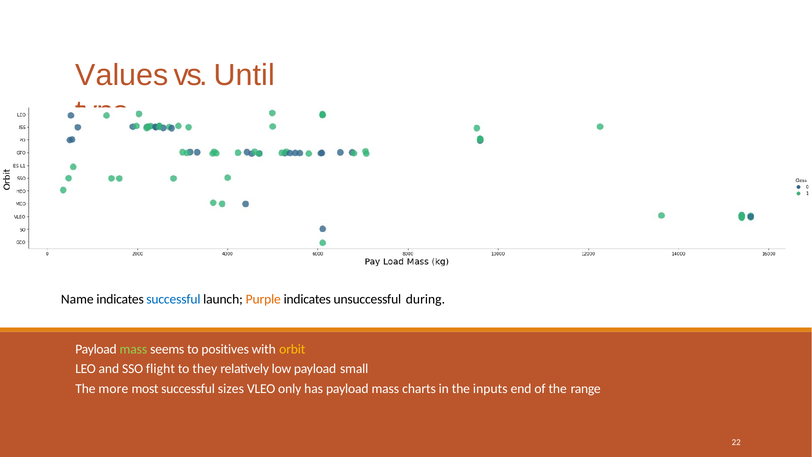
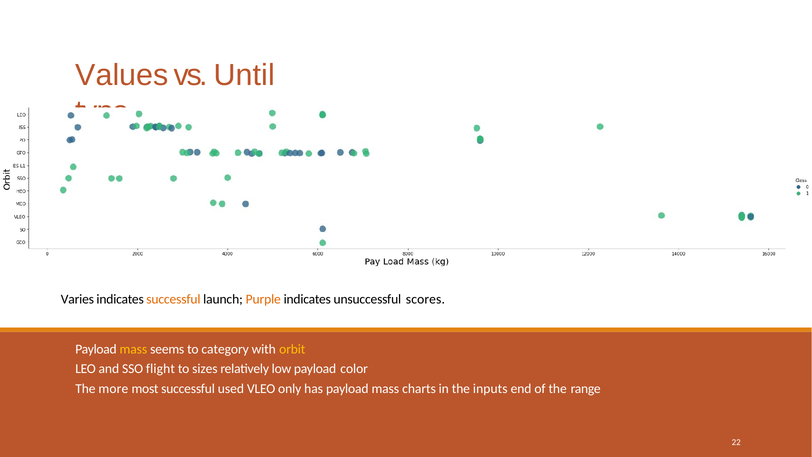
Name: Name -> Varies
successful at (173, 299) colour: blue -> orange
during: during -> scores
mass at (133, 349) colour: light green -> yellow
positives: positives -> category
they: they -> sizes
small: small -> color
sizes: sizes -> used
